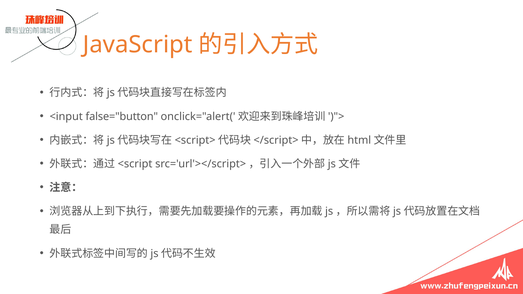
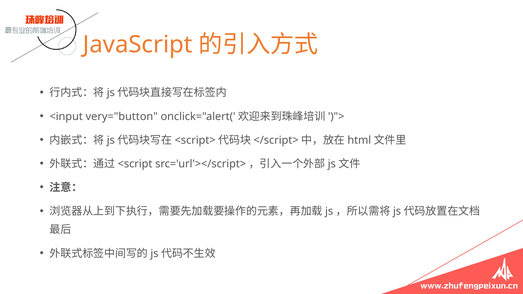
false="button: false="button -> very="button
